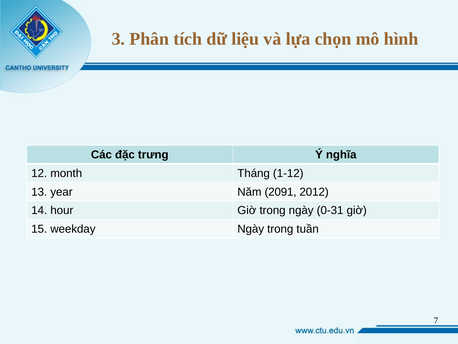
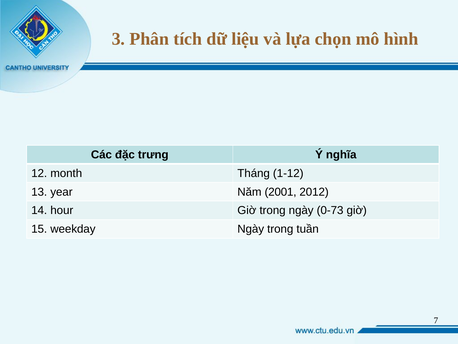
2091: 2091 -> 2001
0-31: 0-31 -> 0-73
